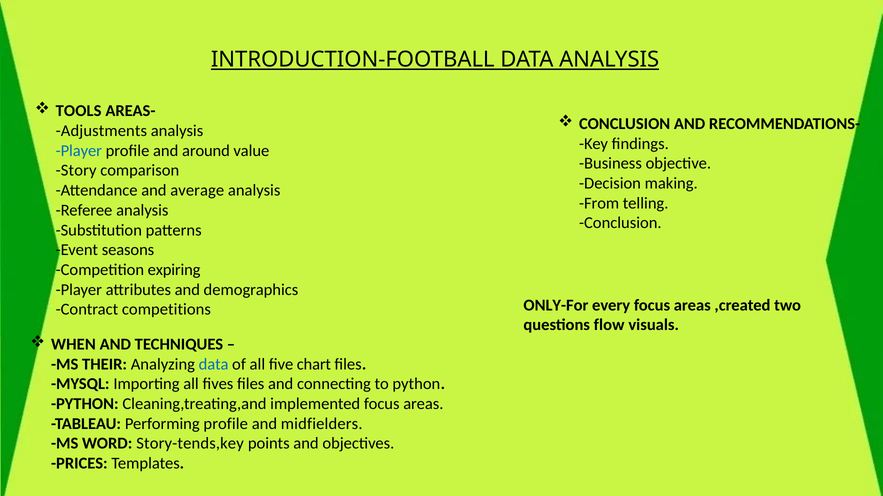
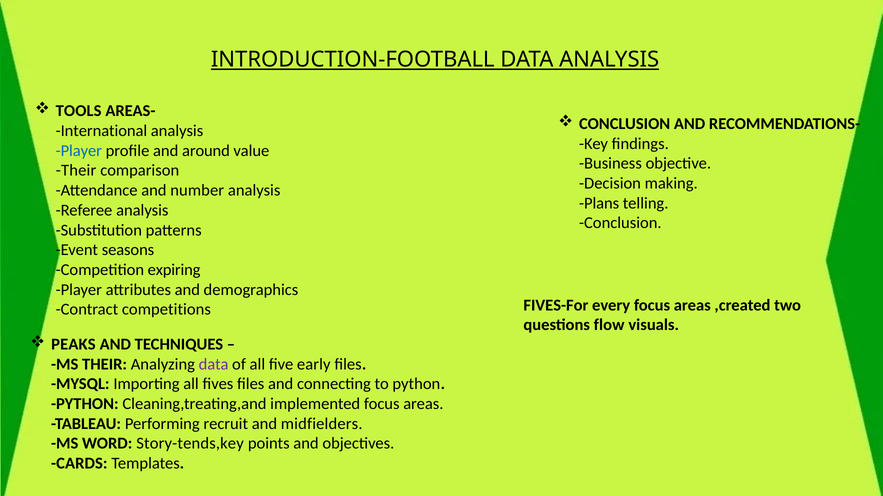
Adjustments: Adjustments -> International
Story at (76, 171): Story -> Their
average: average -> number
From: From -> Plans
ONLY-For: ONLY-For -> FIVES-For
WHEN: WHEN -> PEAKS
data at (214, 365) colour: blue -> purple
chart: chart -> early
Performing profile: profile -> recruit
PRICES: PRICES -> CARDS
